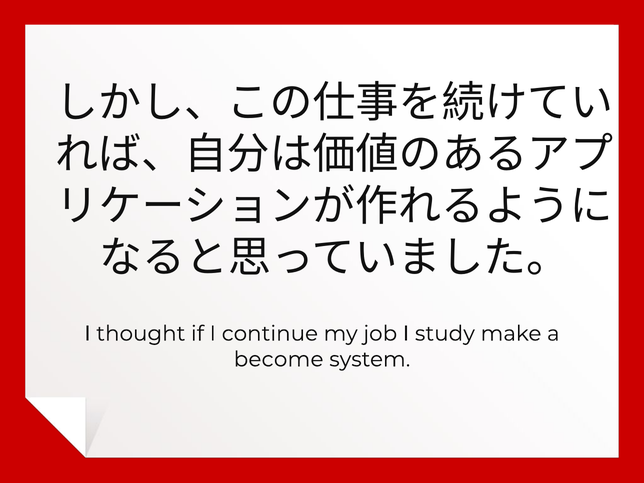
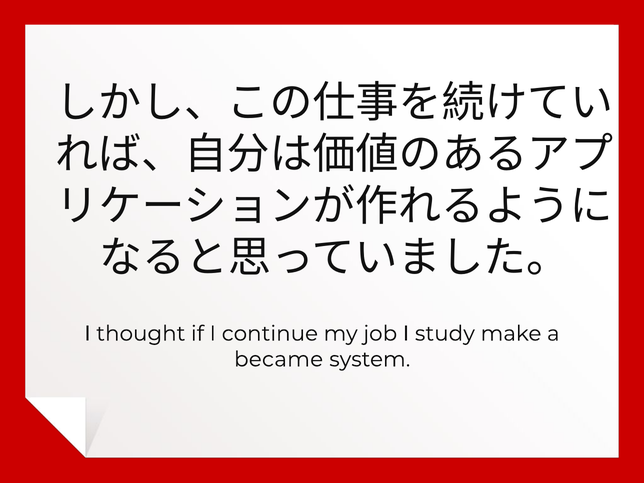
become: become -> became
